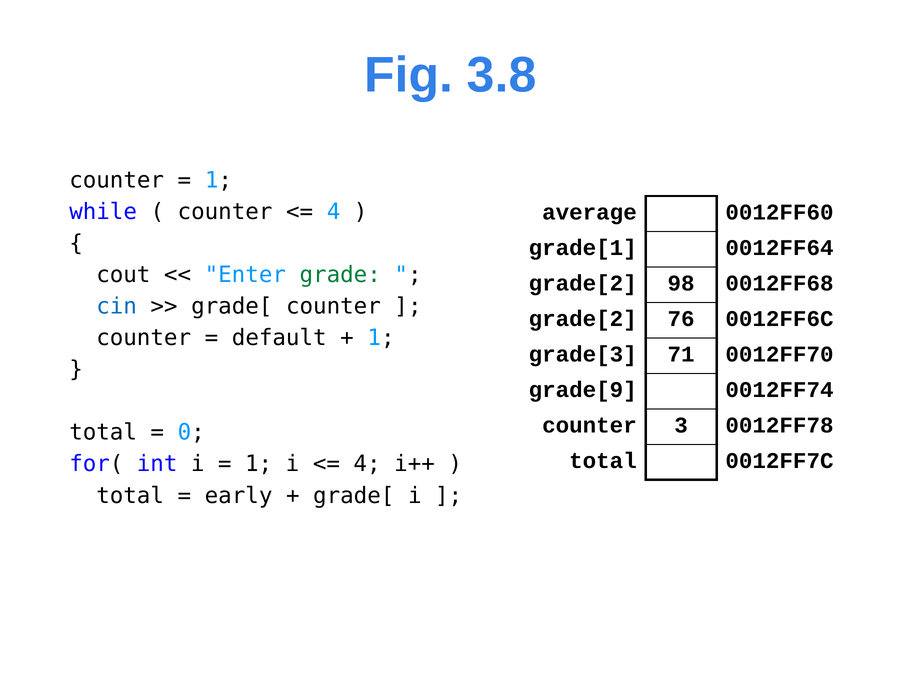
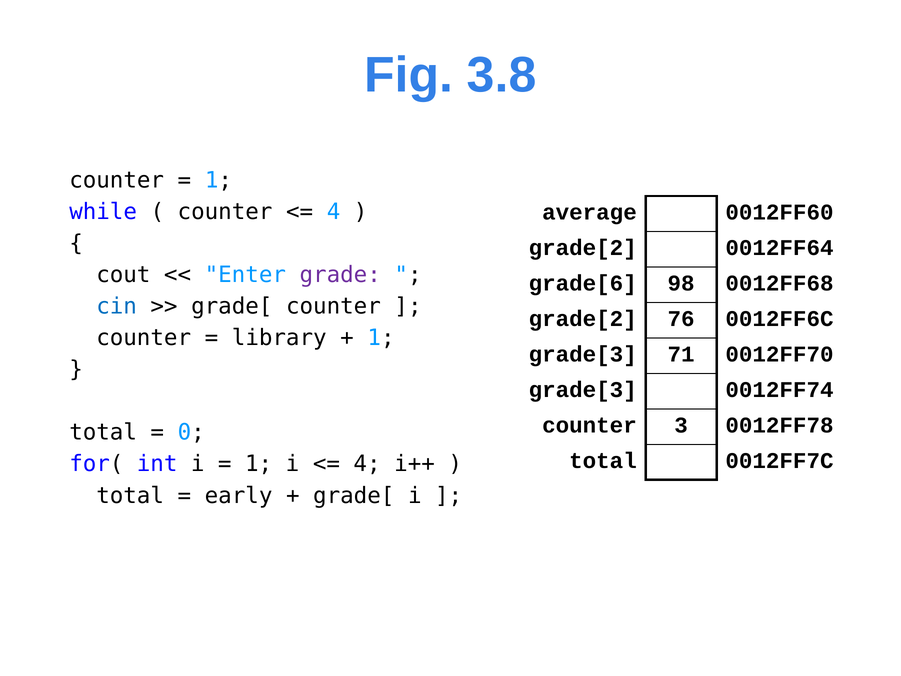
grade[1 at (583, 248): grade[1 -> grade[2
grade colour: green -> purple
grade[2 at (583, 283): grade[2 -> grade[6
default: default -> library
grade[9 at (583, 390): grade[9 -> grade[3
